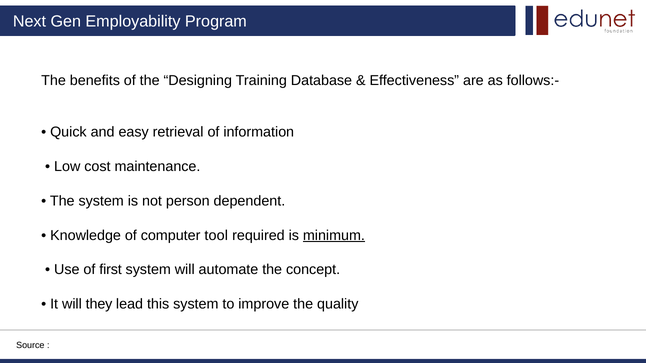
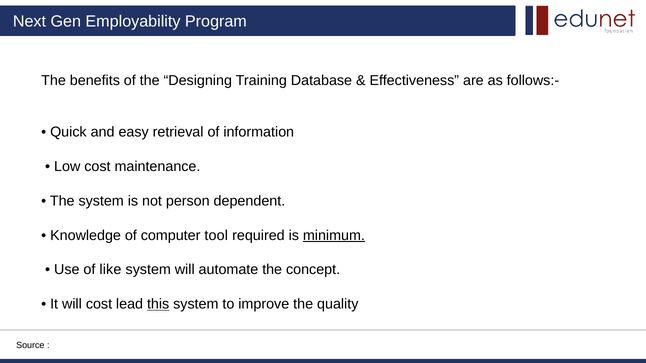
first: first -> like
will they: they -> cost
this underline: none -> present
